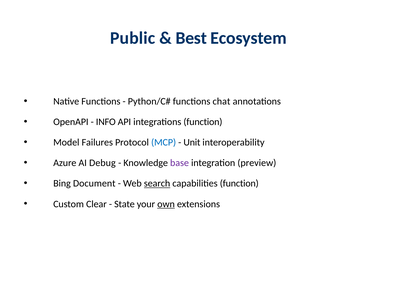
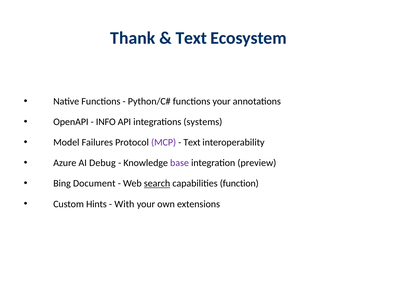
Public: Public -> Thank
Best at (191, 38): Best -> Text
functions chat: chat -> your
integrations function: function -> systems
MCP colour: blue -> purple
Unit at (192, 142): Unit -> Text
Clear: Clear -> Hints
State: State -> With
own underline: present -> none
